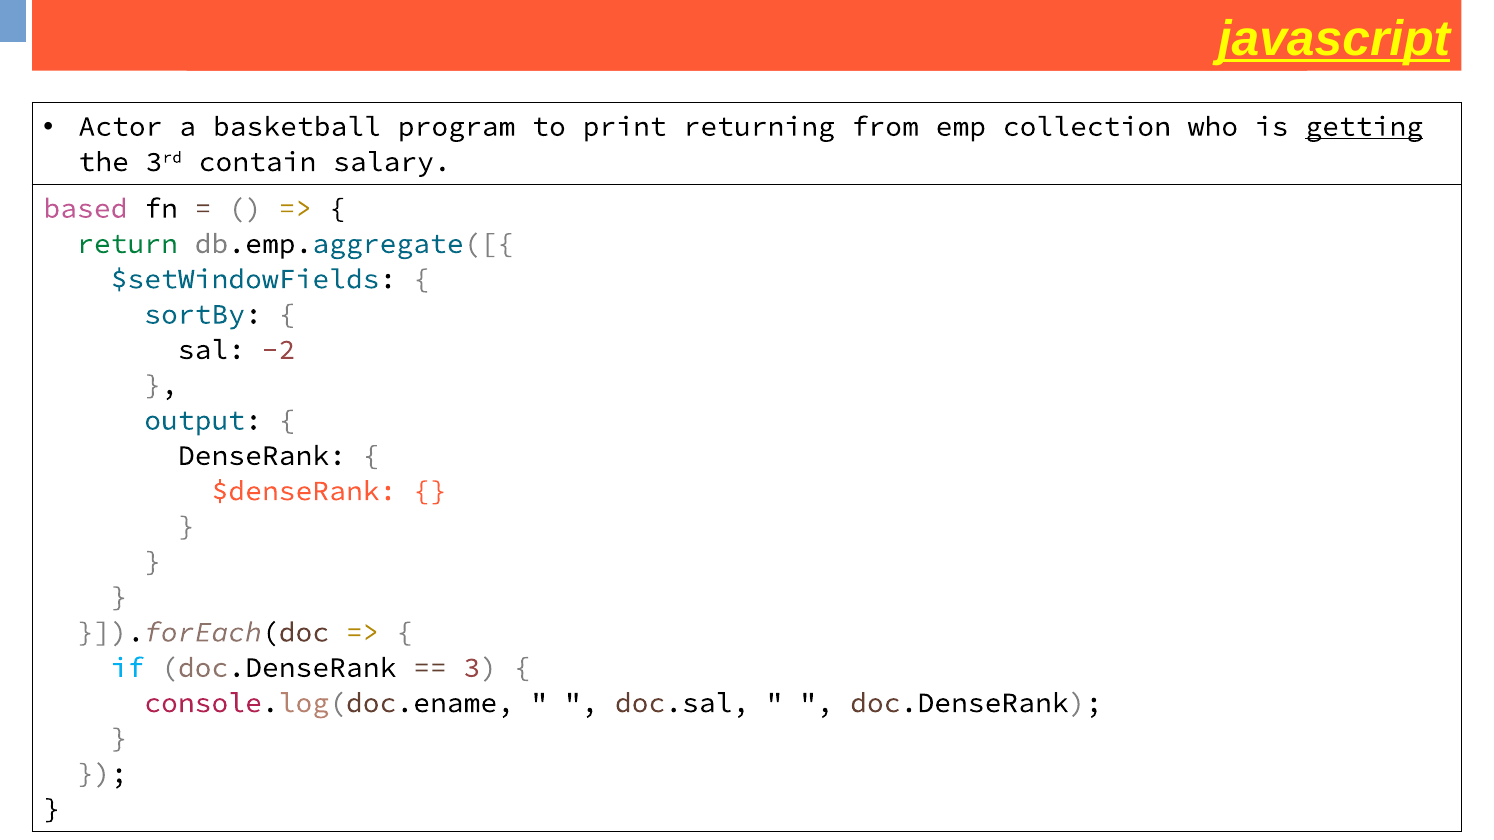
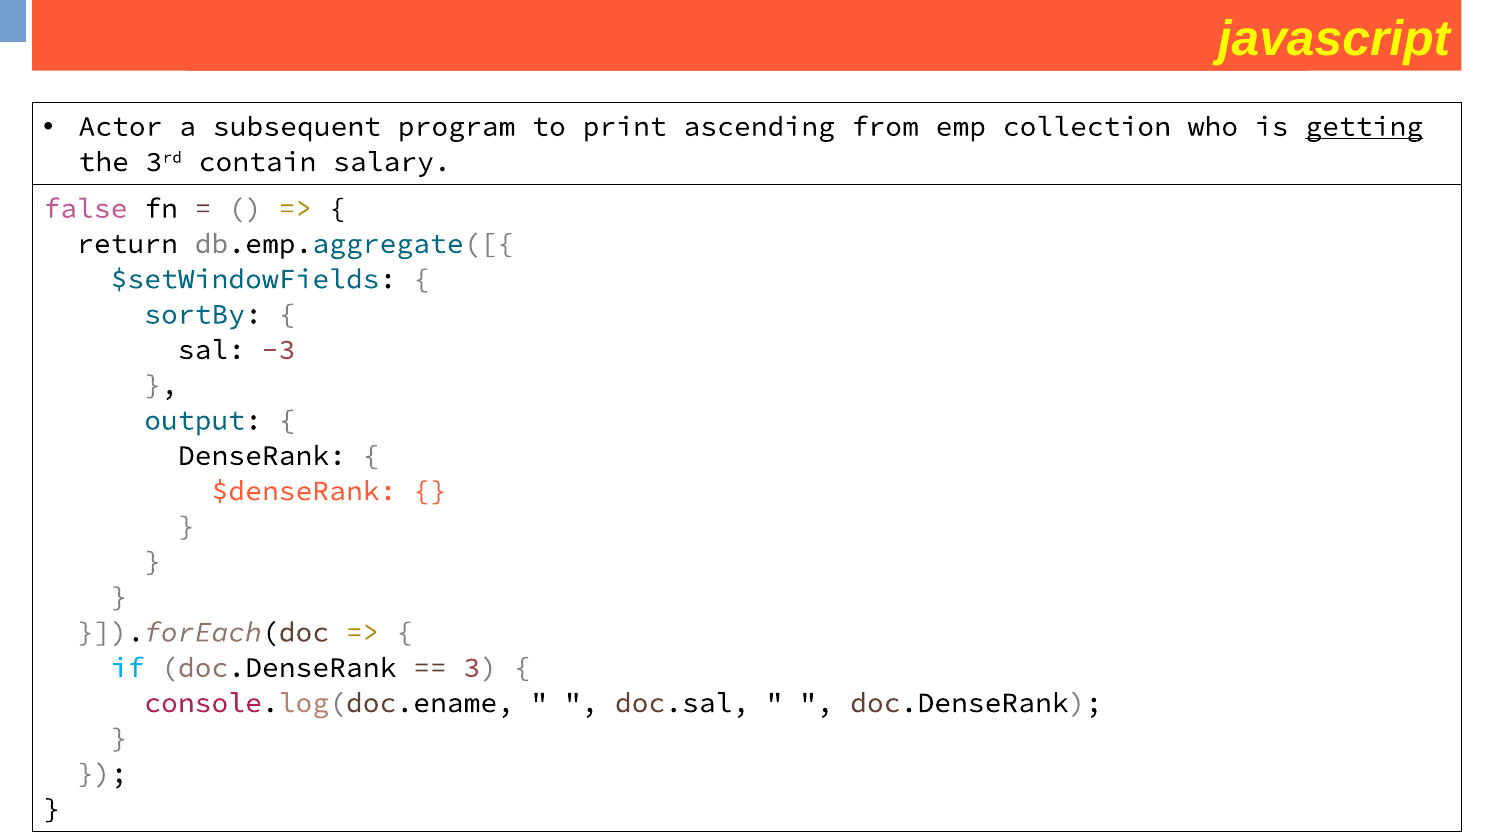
javascript underline: present -> none
basketball: basketball -> subsequent
returning: returning -> ascending
based: based -> false
return colour: green -> black
-2: -2 -> -3
